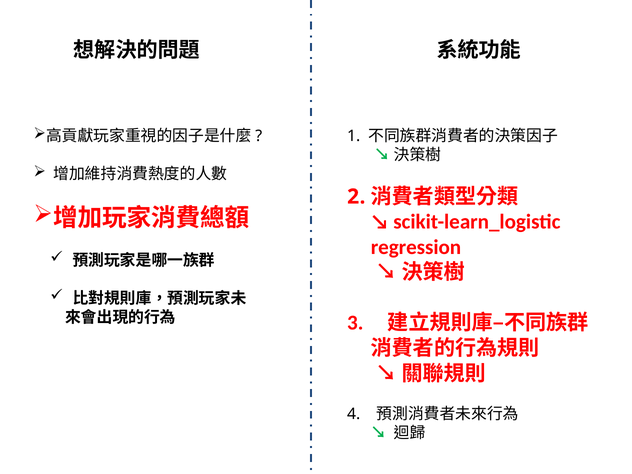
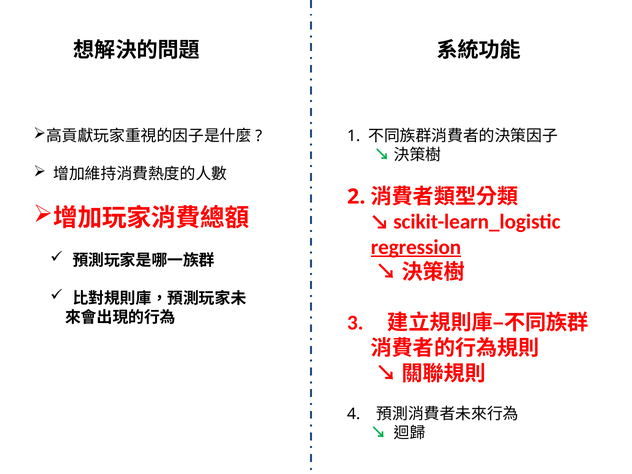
regression underline: none -> present
